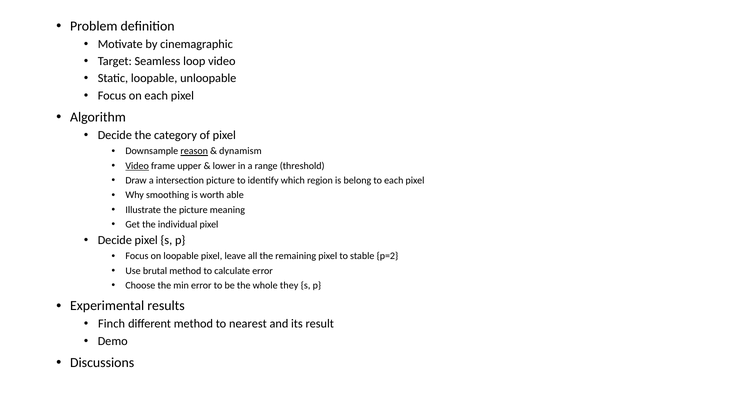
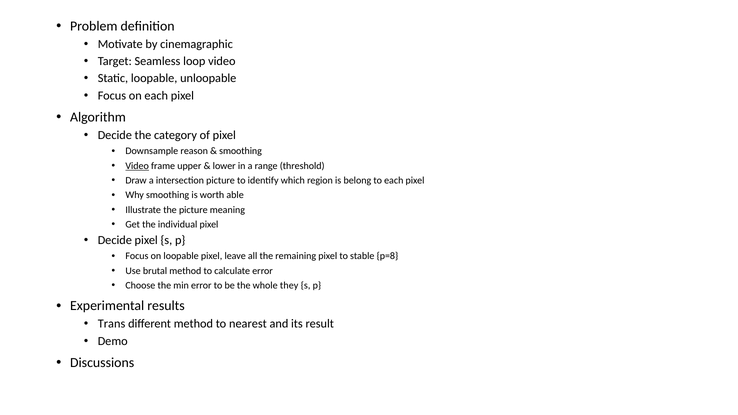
reason underline: present -> none
dynamism at (240, 151): dynamism -> smoothing
p=2: p=2 -> p=8
Finch: Finch -> Trans
